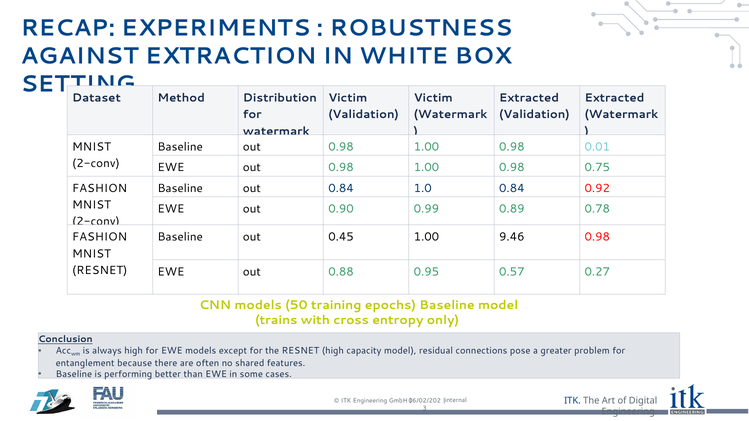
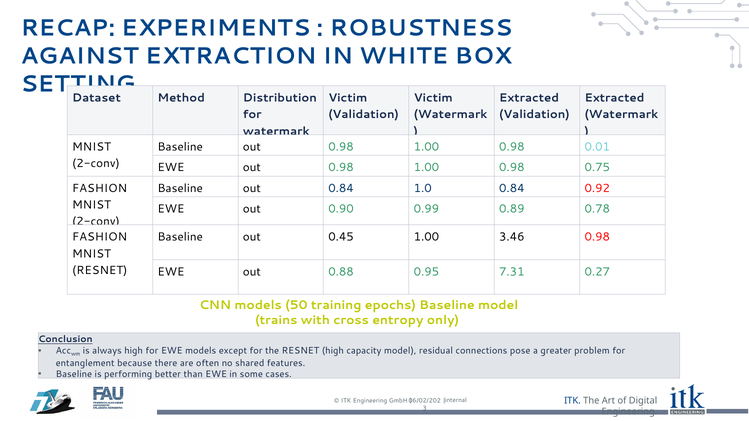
9.46: 9.46 -> 3.46
0.57: 0.57 -> 7.31
